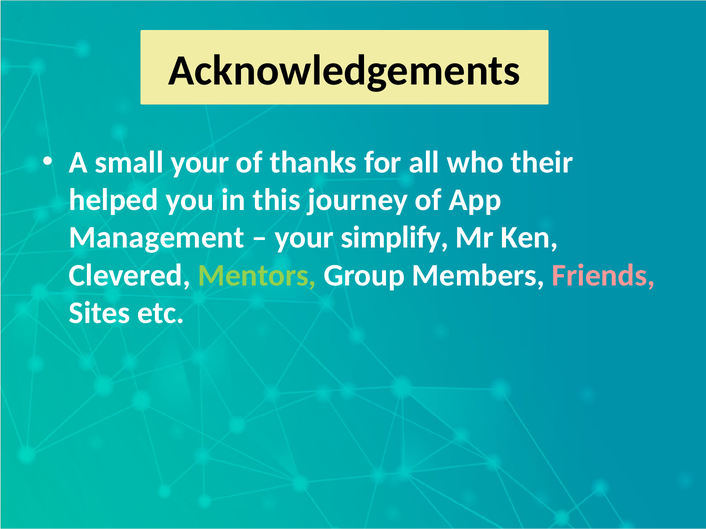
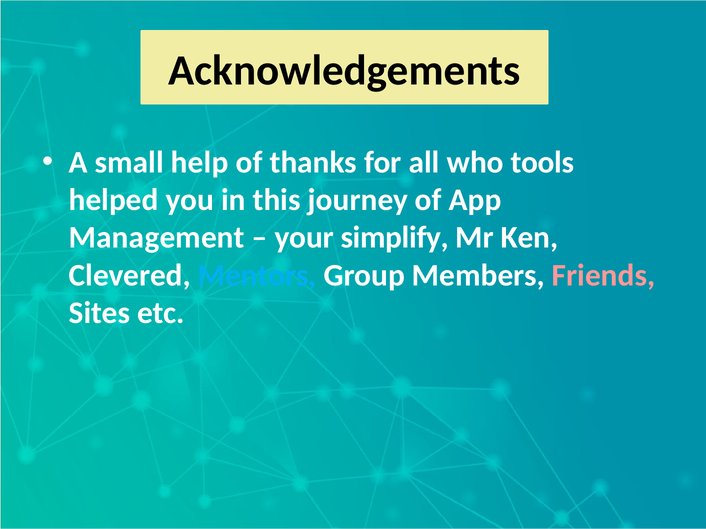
small your: your -> help
their: their -> tools
Mentors colour: light green -> light blue
